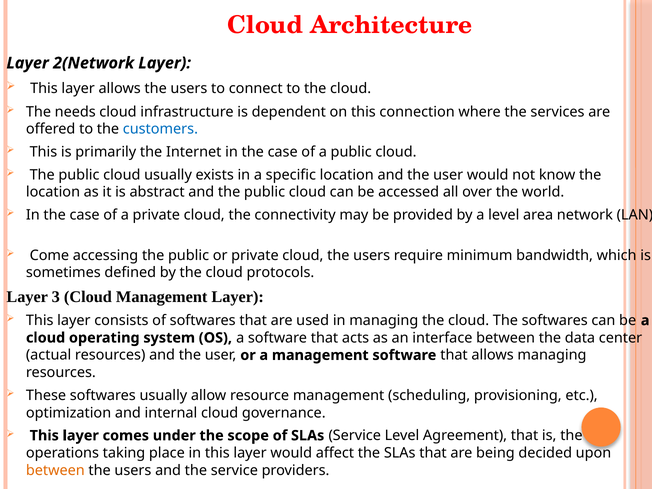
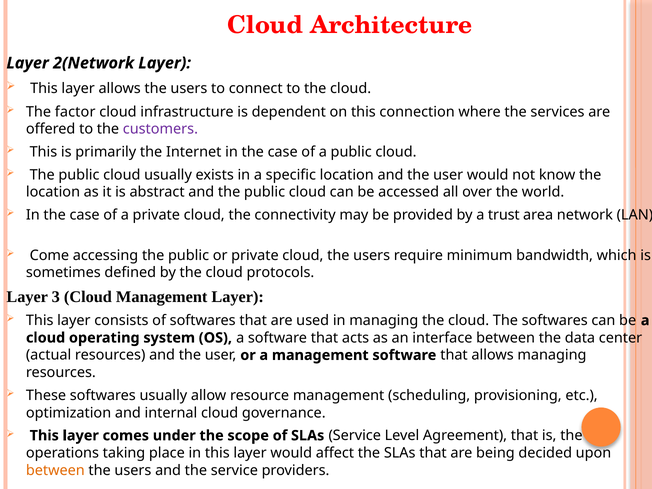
needs: needs -> factor
customers colour: blue -> purple
a level: level -> trust
